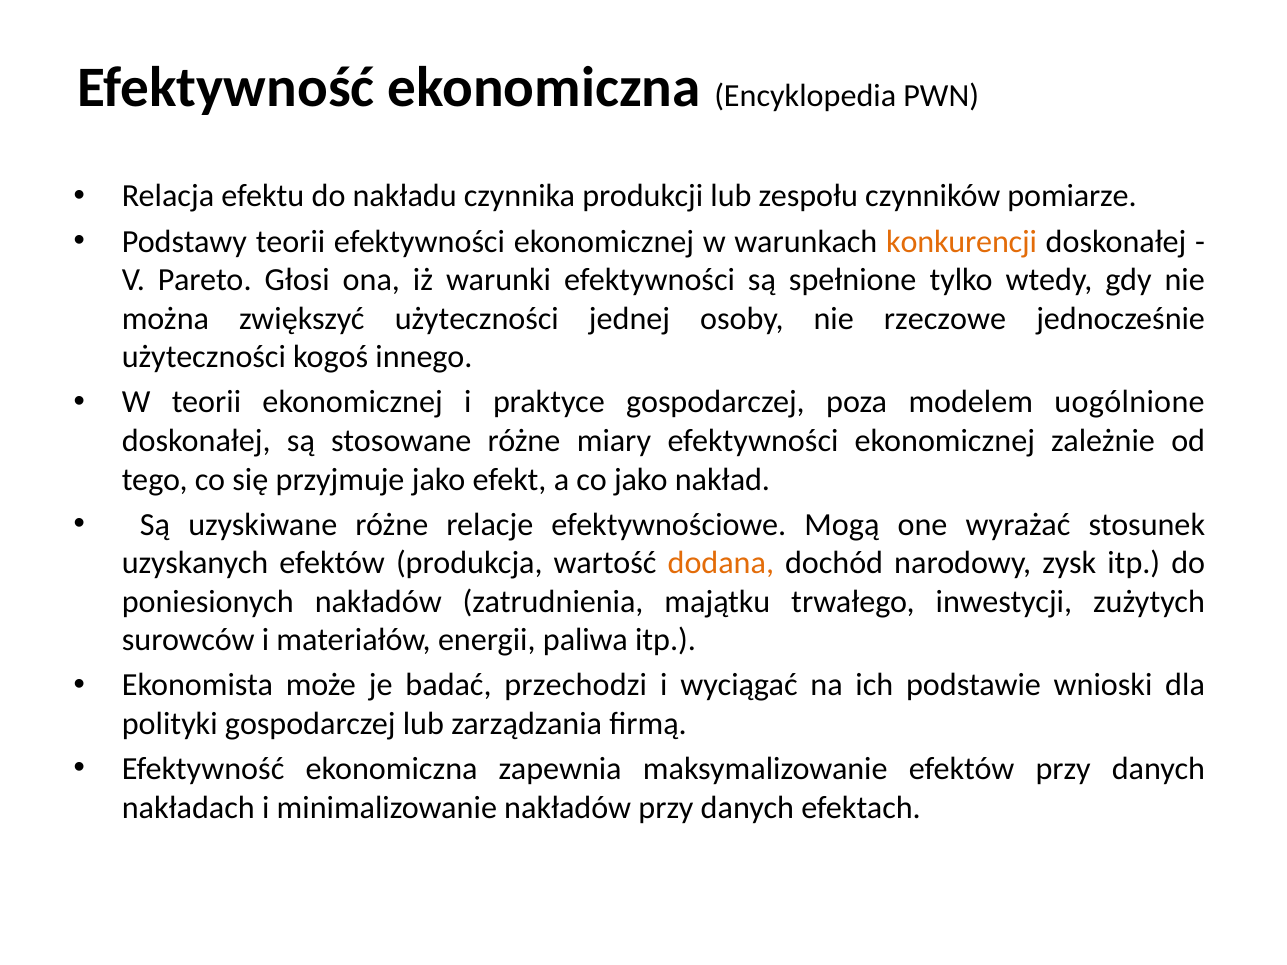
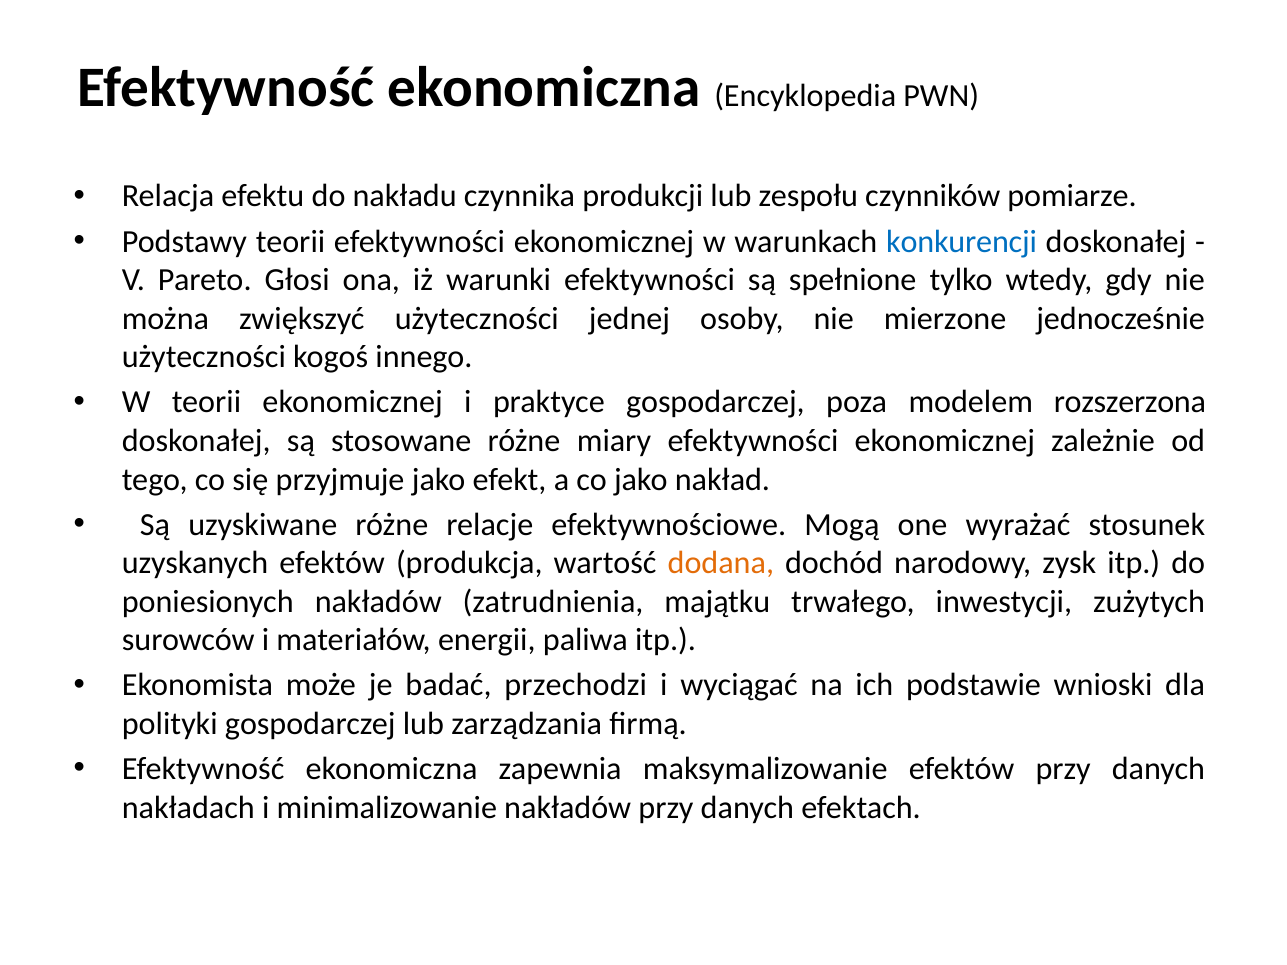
konkurencji colour: orange -> blue
rzeczowe: rzeczowe -> mierzone
uogólnione: uogólnione -> rozszerzona
